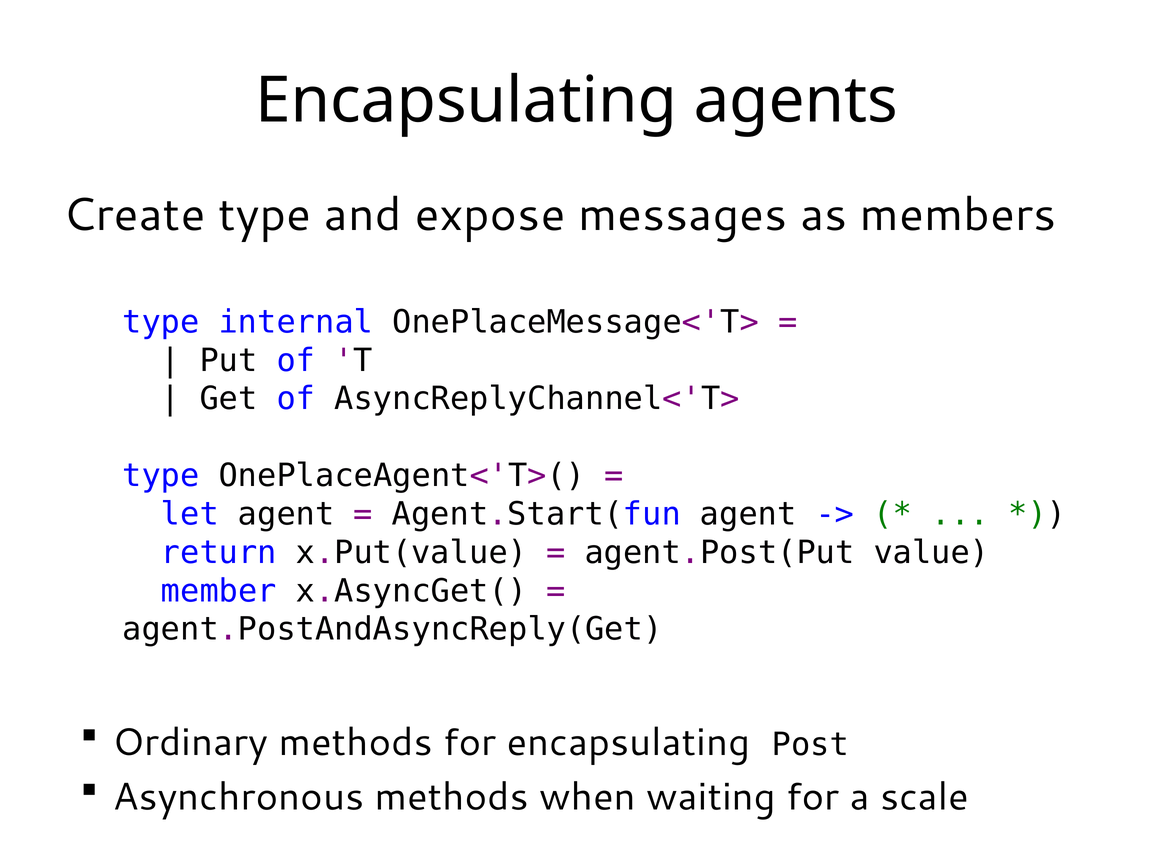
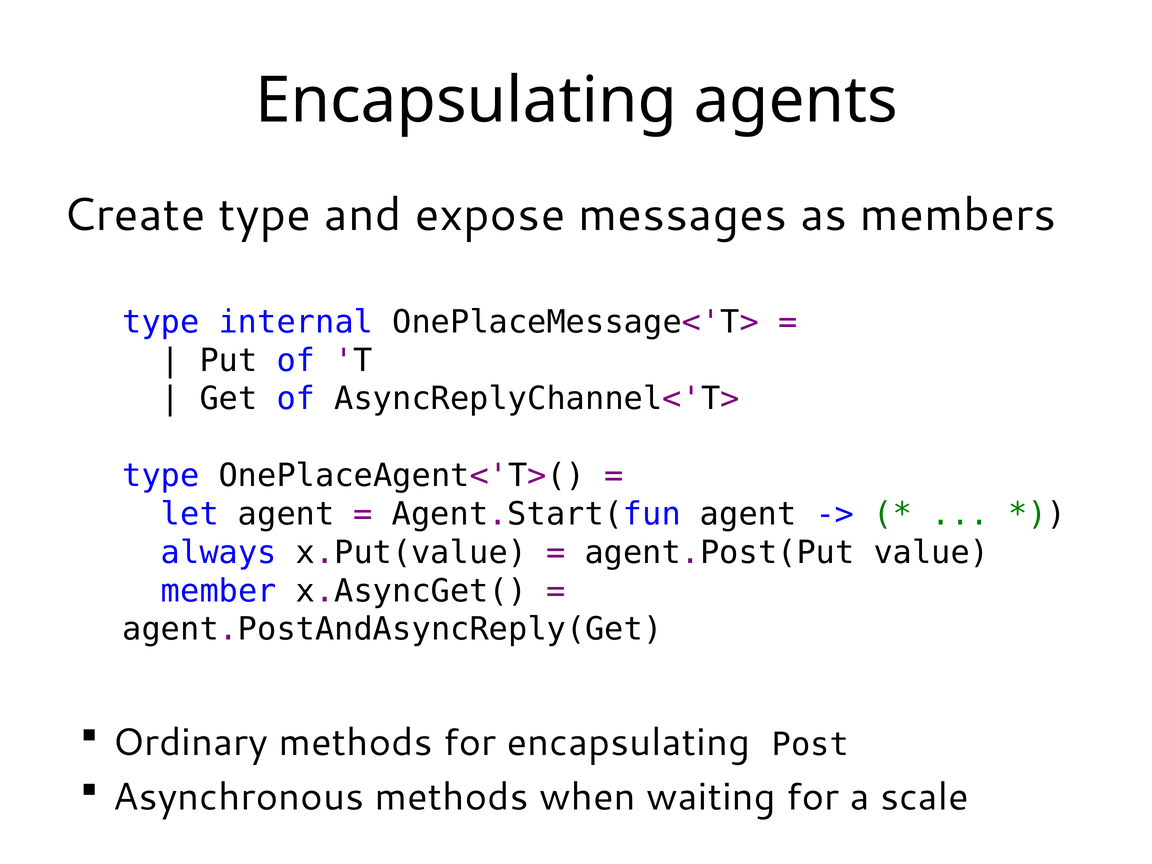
return: return -> always
